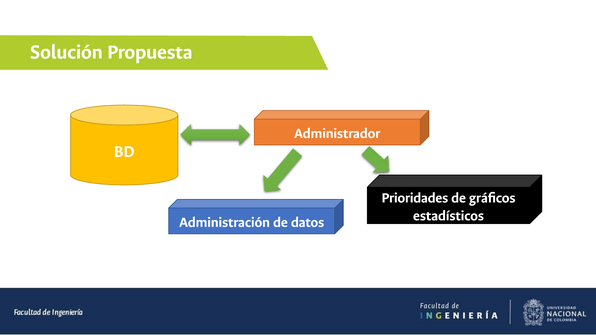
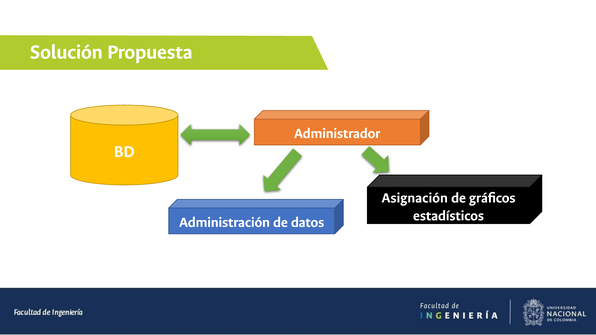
Prioridades: Prioridades -> Asignación
